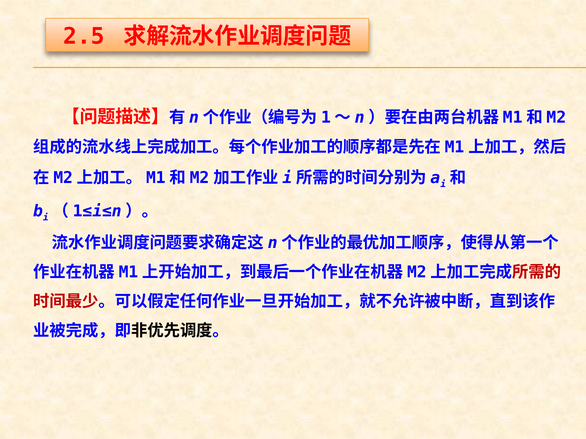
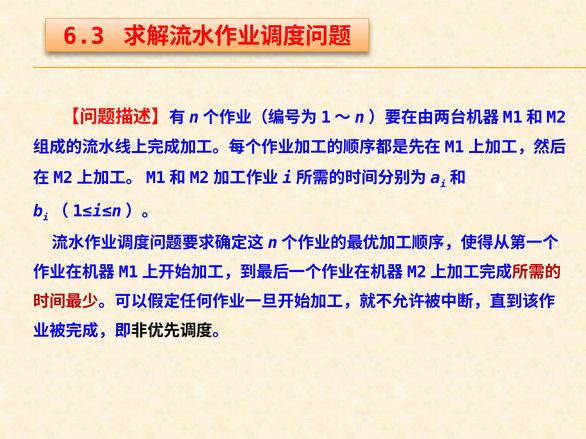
2.5: 2.5 -> 6.3
